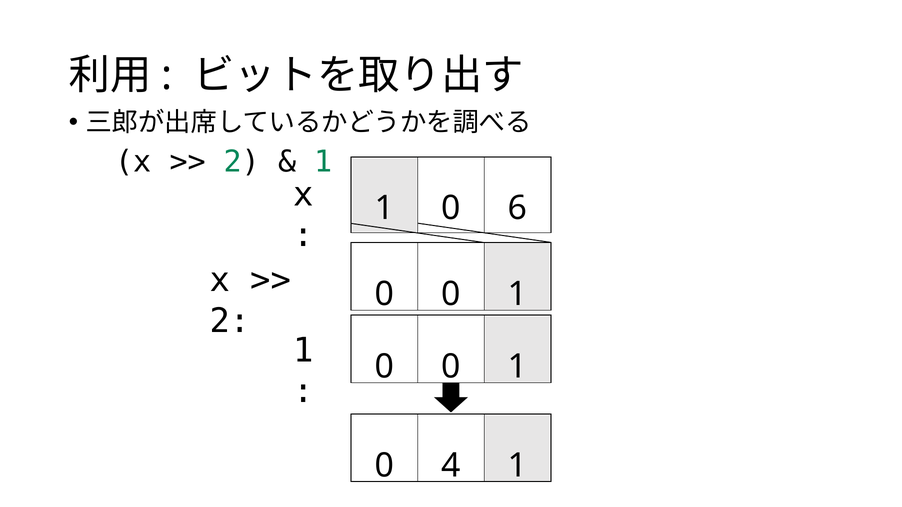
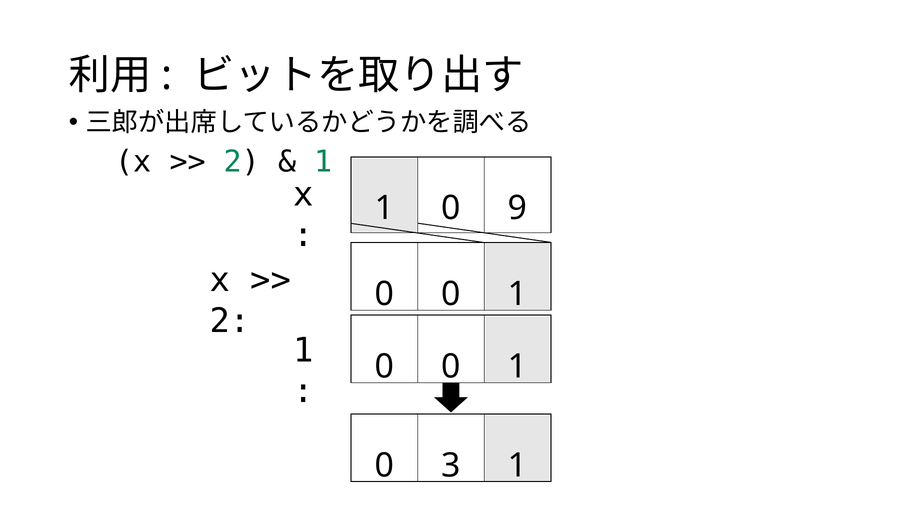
6: 6 -> 9
4: 4 -> 3
